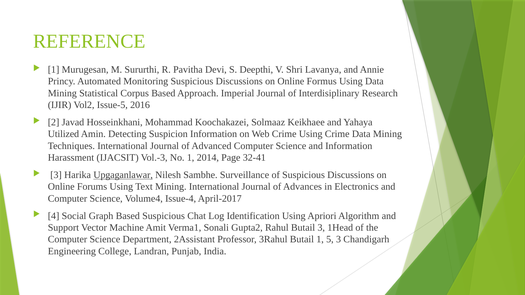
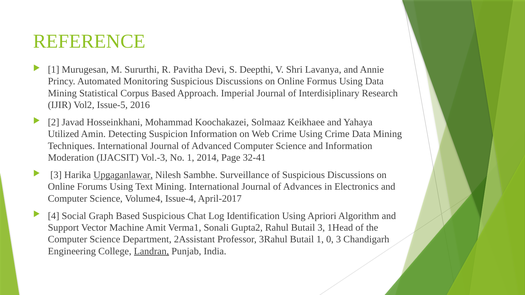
Harassment: Harassment -> Moderation
5: 5 -> 0
Landran underline: none -> present
